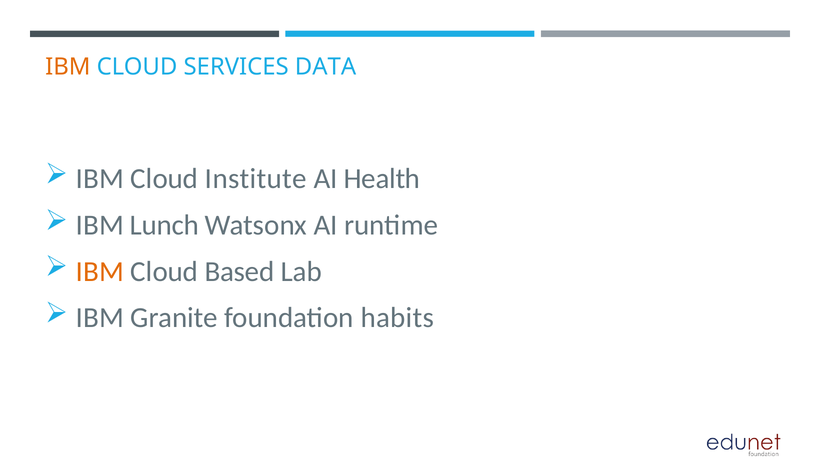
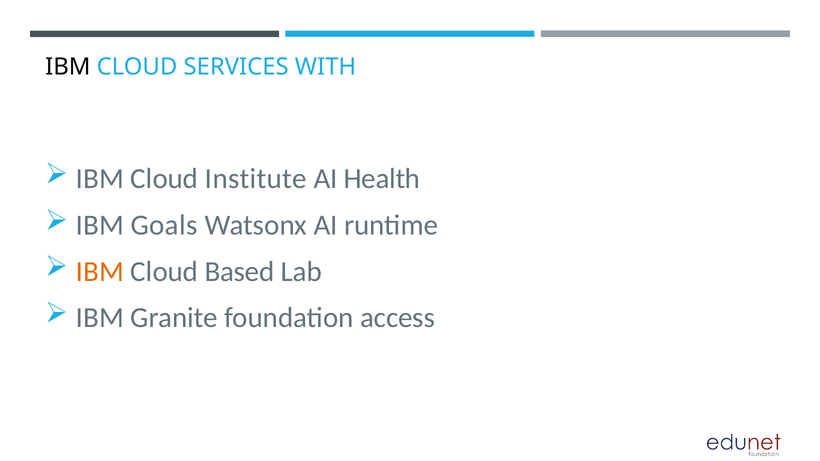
IBM at (68, 67) colour: orange -> black
DATA: DATA -> WITH
Lunch: Lunch -> Goals
habits: habits -> access
